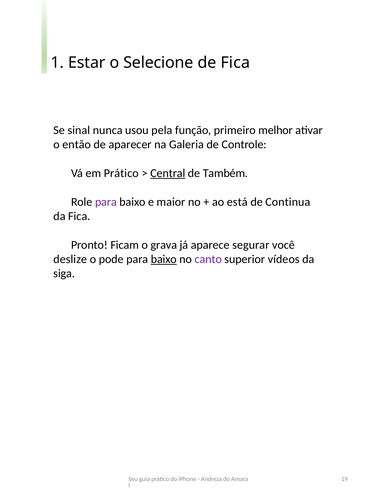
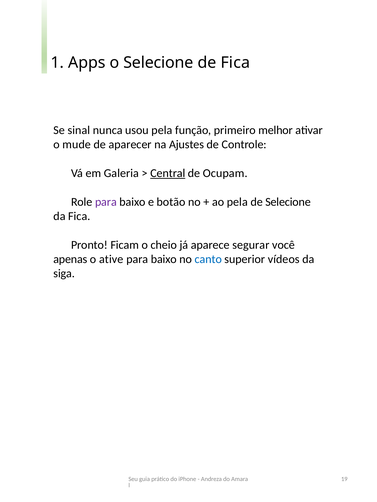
Estar: Estar -> Apps
então: então -> mude
Galeria: Galeria -> Ajustes
em Prático: Prático -> Galeria
Também: Também -> Ocupam
maior: maior -> botão
ao está: está -> pela
de Continua: Continua -> Selecione
grava: grava -> cheio
deslize: deslize -> apenas
pode: pode -> ative
baixo at (164, 260) underline: present -> none
canto colour: purple -> blue
